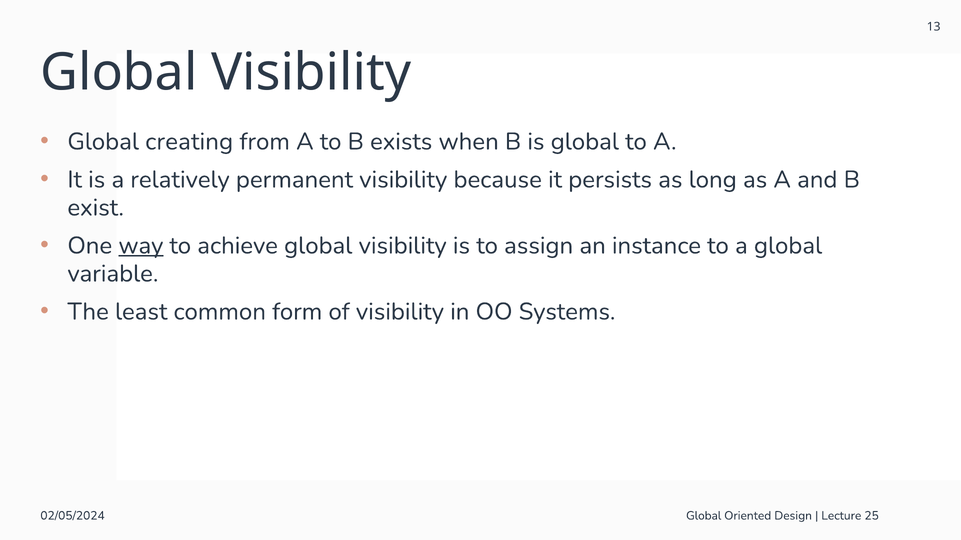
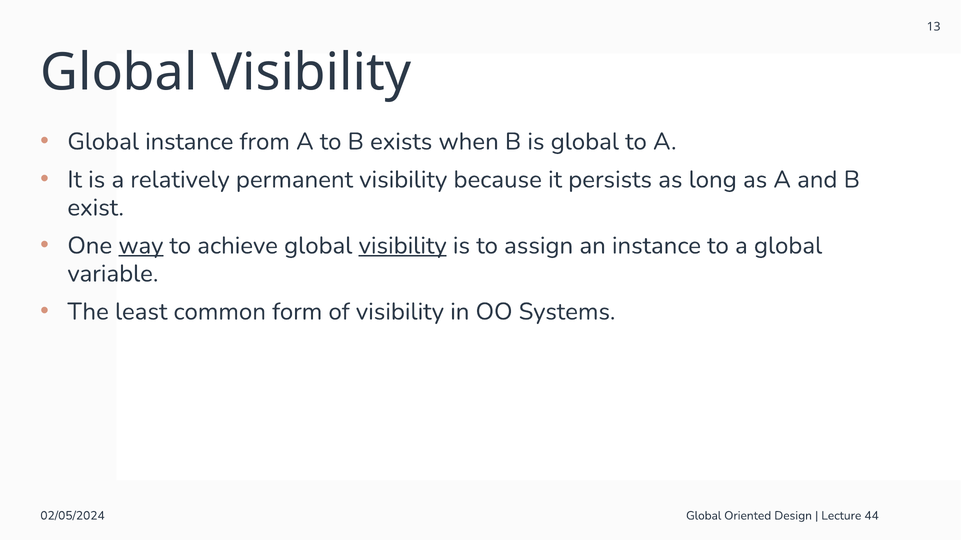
Global creating: creating -> instance
visibility at (403, 246) underline: none -> present
25: 25 -> 44
